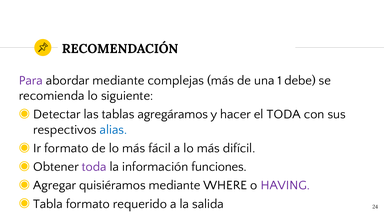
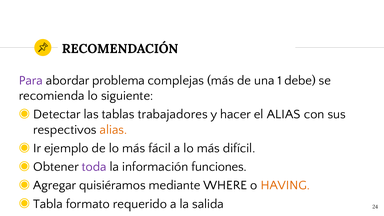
abordar mediante: mediante -> problema
agregáramos: agregáramos -> trabajadores
el TODA: TODA -> ALIAS
alias at (113, 130) colour: blue -> orange
Ir formato: formato -> ejemplo
HAVING colour: purple -> orange
